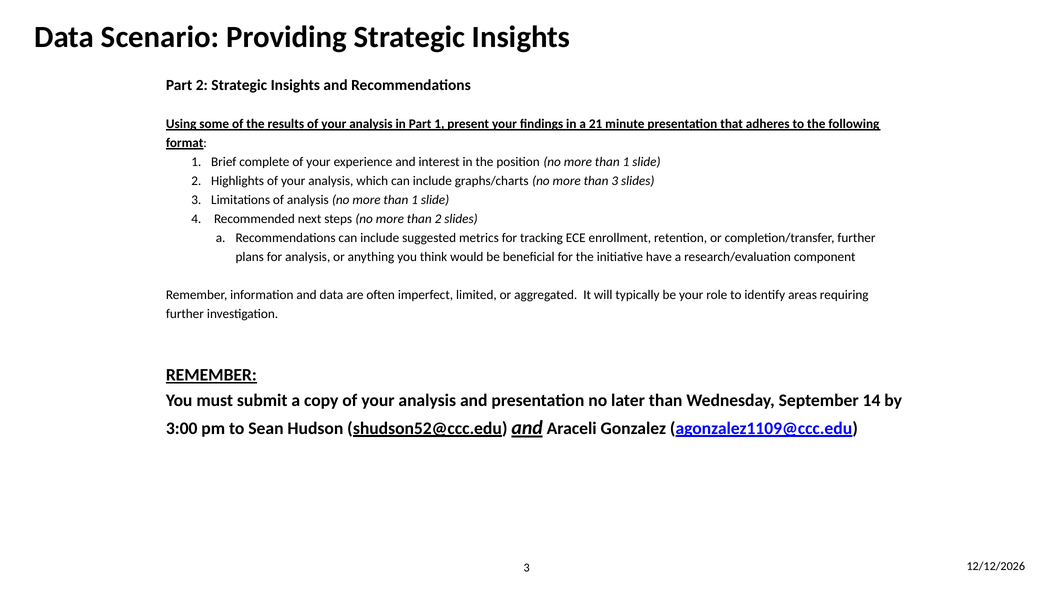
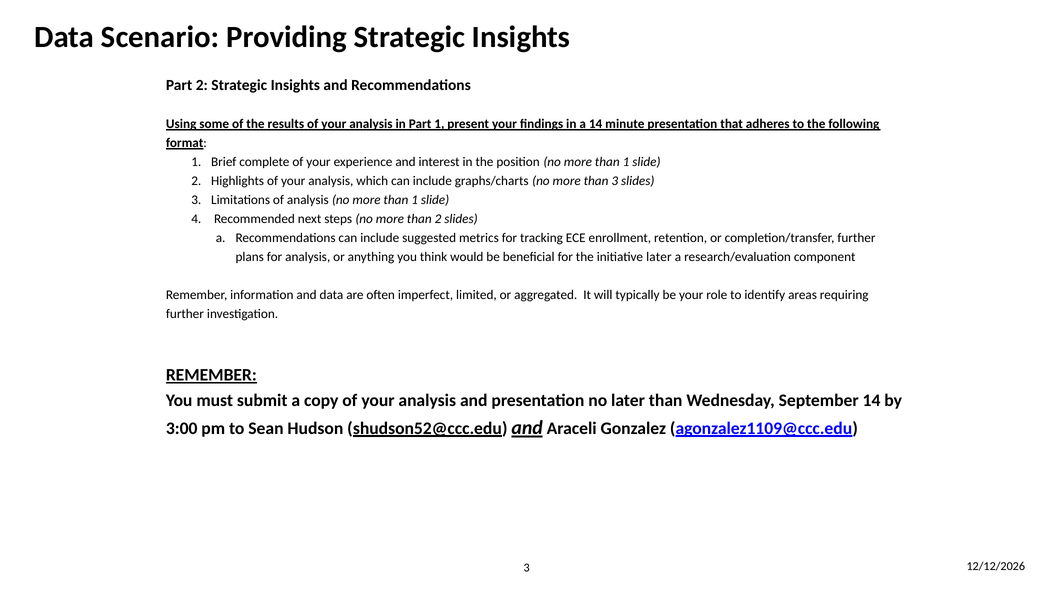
a 21: 21 -> 14
initiative have: have -> later
